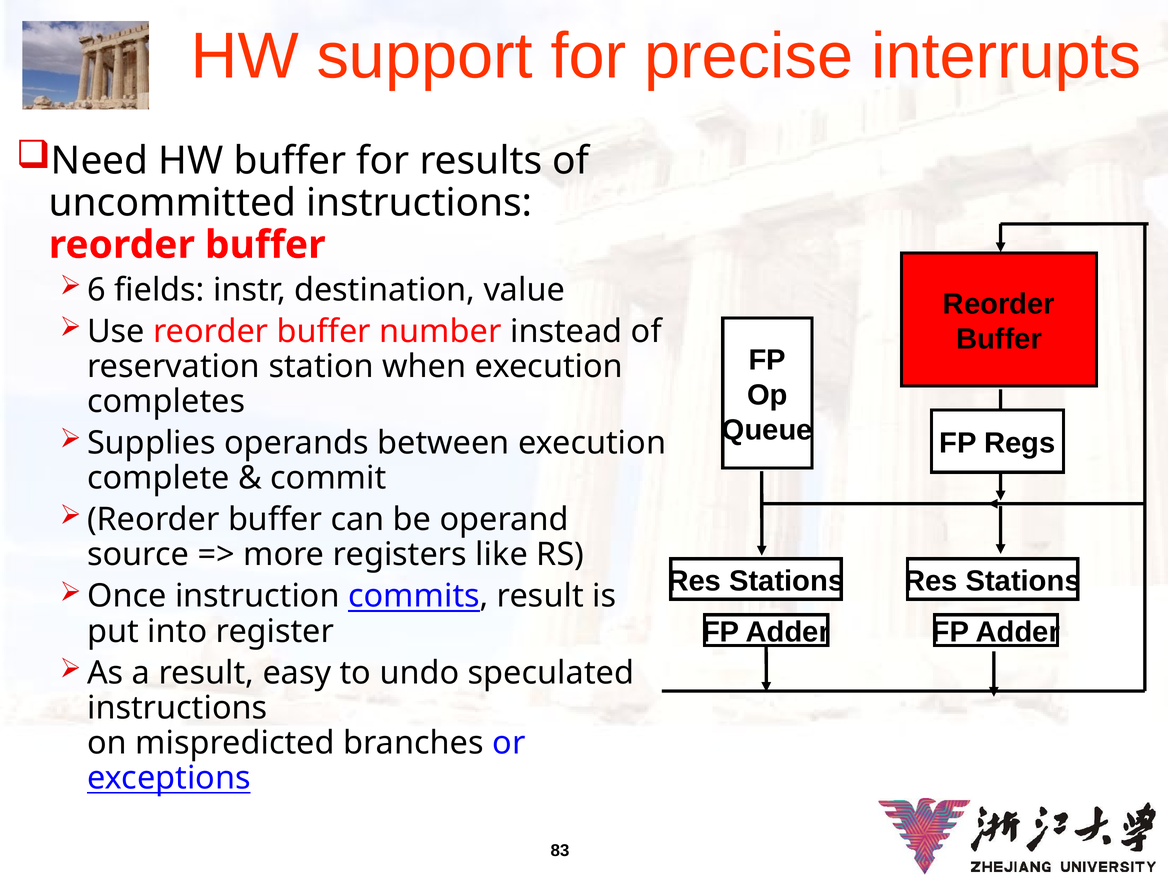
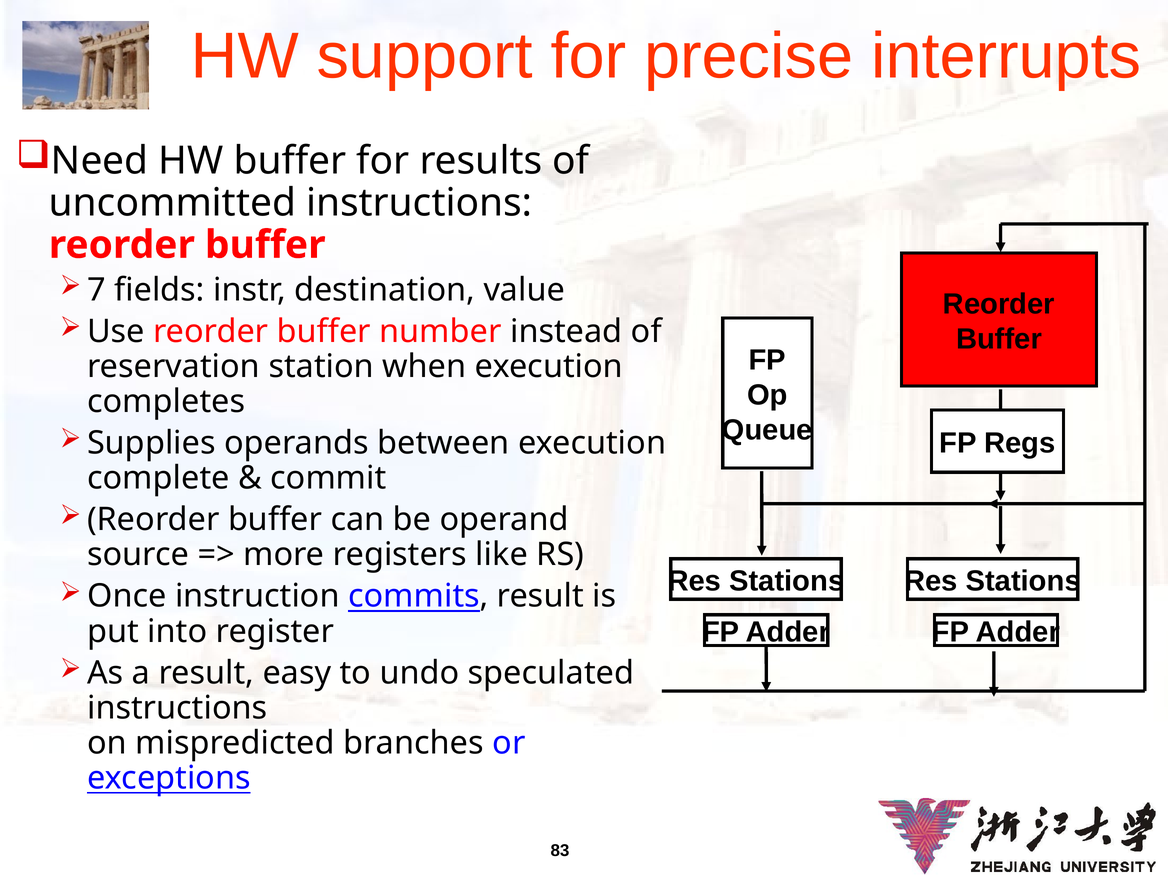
6: 6 -> 7
